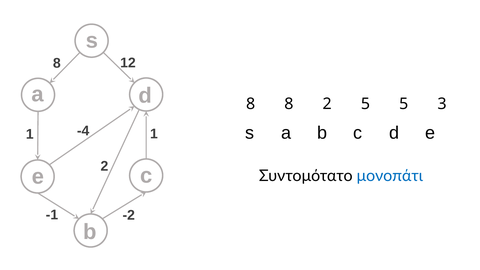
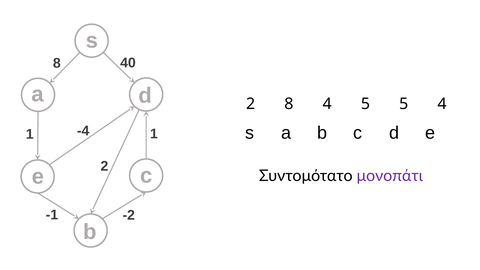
12: 12 -> 40
d 8: 8 -> 2
8 2: 2 -> 4
5 3: 3 -> 4
μονοπάτι colour: blue -> purple
